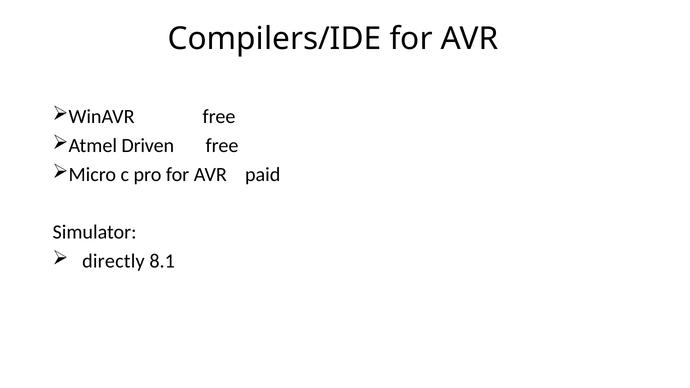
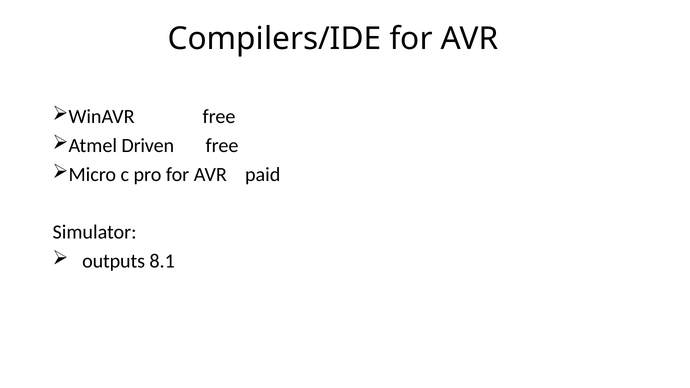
directly: directly -> outputs
